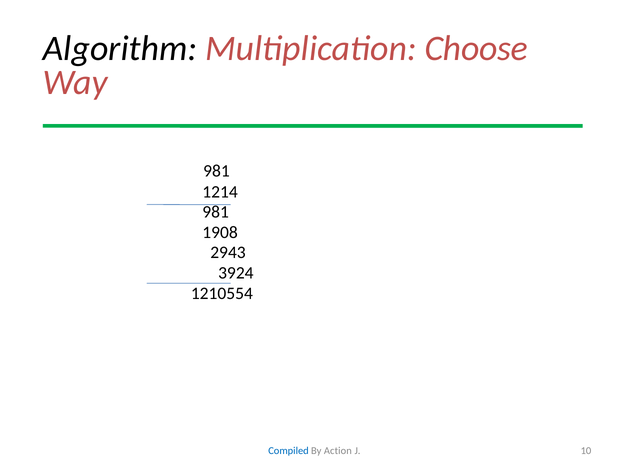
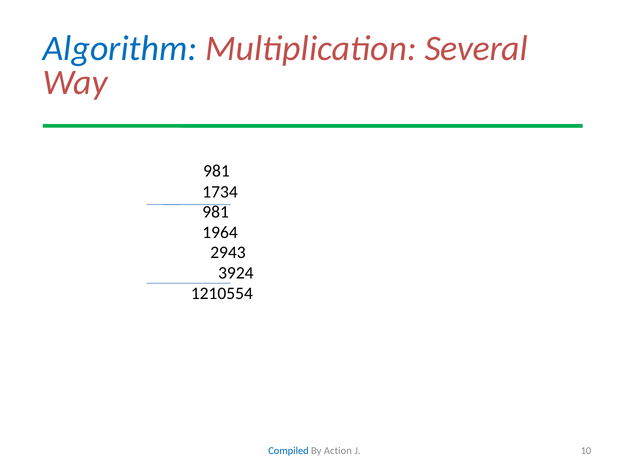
Algorithm colour: black -> blue
Choose: Choose -> Several
1214: 1214 -> 1734
1908: 1908 -> 1964
